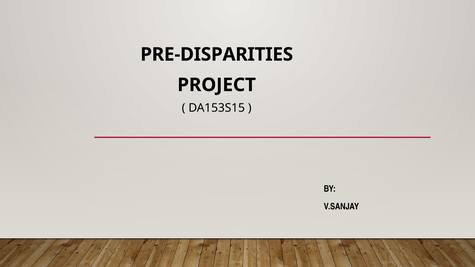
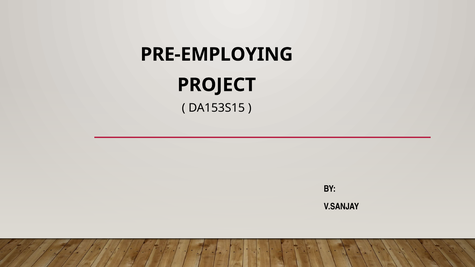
PRE-DISPARITIES: PRE-DISPARITIES -> PRE-EMPLOYING
